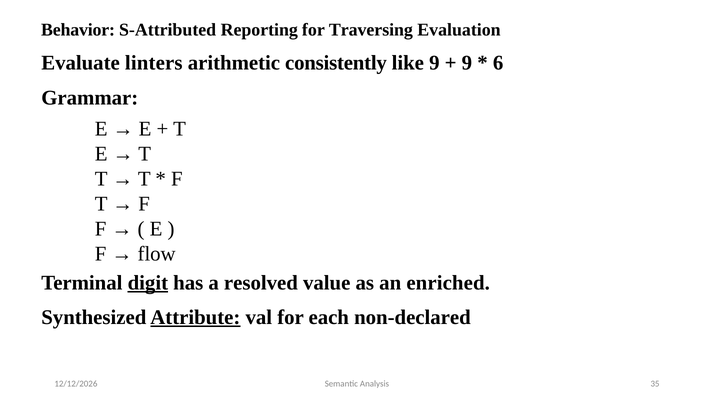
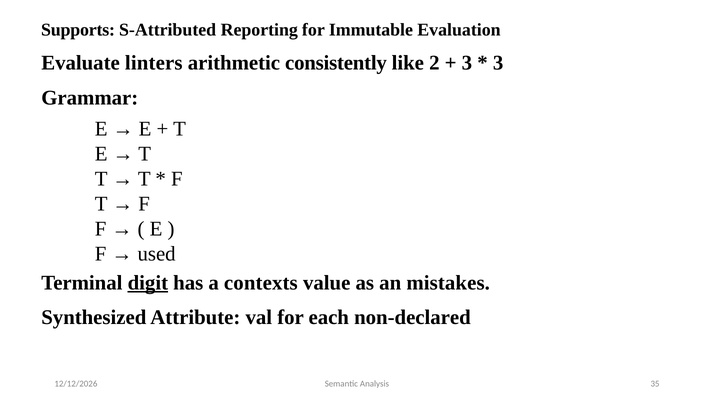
Behavior: Behavior -> Supports
Traversing: Traversing -> Immutable
like 9: 9 -> 2
9 at (467, 63): 9 -> 3
6 at (498, 63): 6 -> 3
flow: flow -> used
resolved: resolved -> contexts
enriched: enriched -> mistakes
Attribute underline: present -> none
